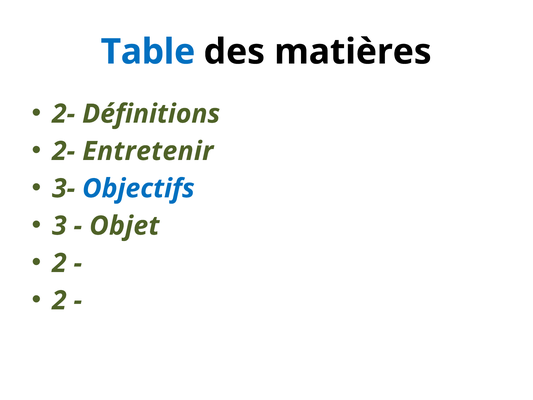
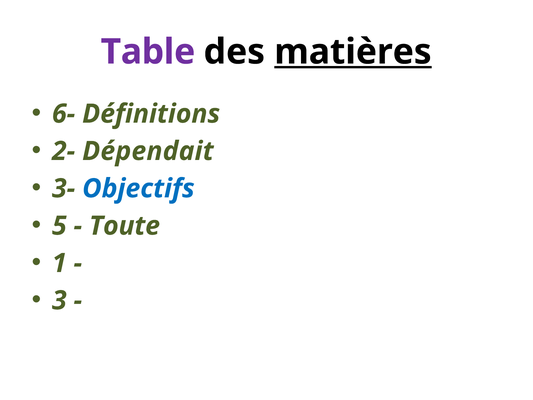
Table colour: blue -> purple
matières underline: none -> present
2- at (64, 114): 2- -> 6-
Entretenir: Entretenir -> Dépendait
3: 3 -> 5
Objet: Objet -> Toute
2 at (59, 263): 2 -> 1
2 at (59, 300): 2 -> 3
